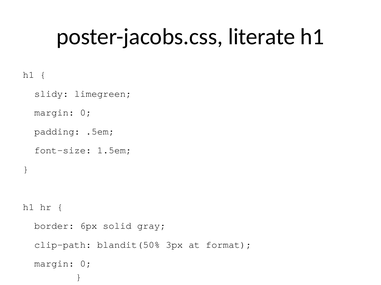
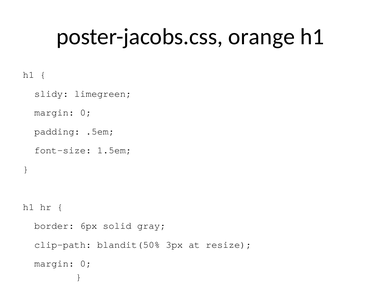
literate: literate -> orange
format: format -> resize
